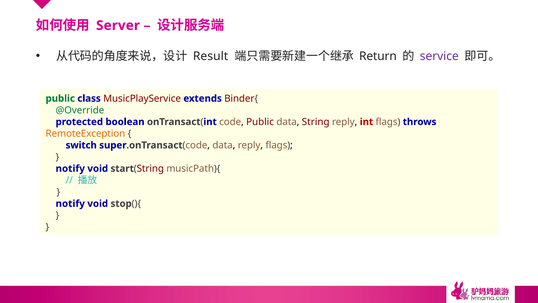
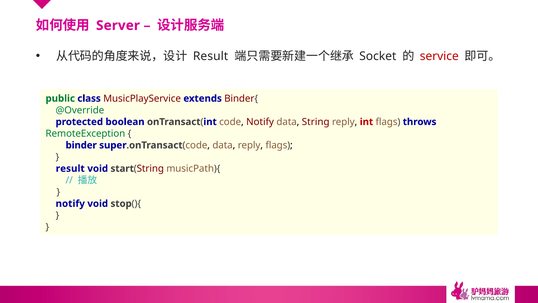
Return: Return -> Socket
service colour: purple -> red
code Public: Public -> Notify
RemoteException colour: orange -> green
switch: switch -> binder
notify at (70, 168): notify -> result
